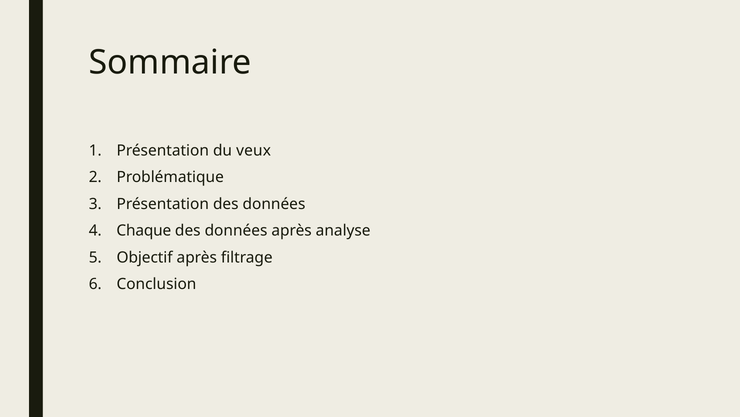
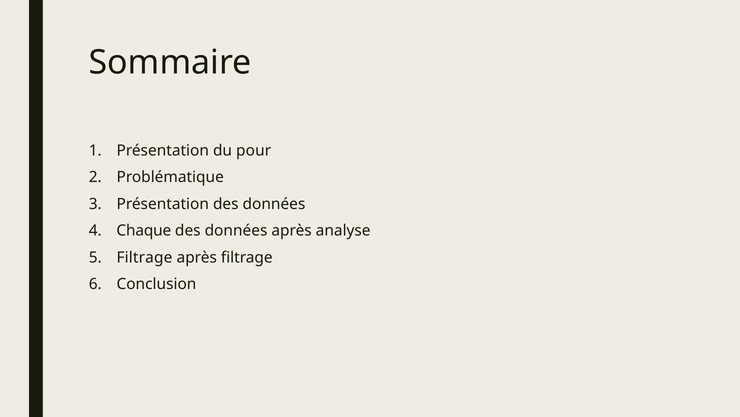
veux: veux -> pour
Objectif at (145, 257): Objectif -> Filtrage
